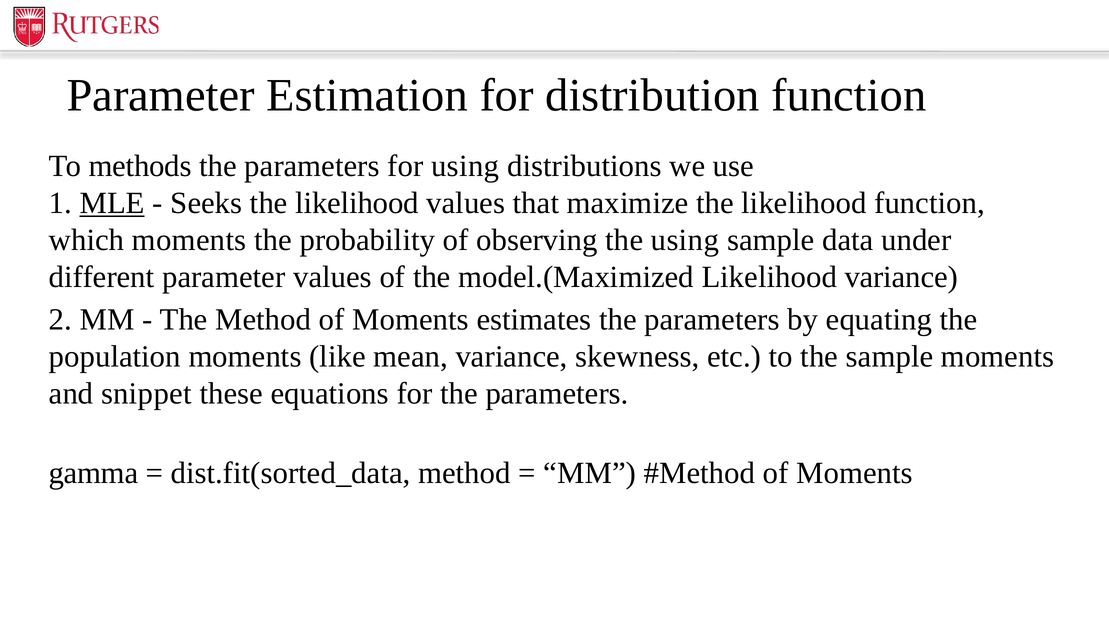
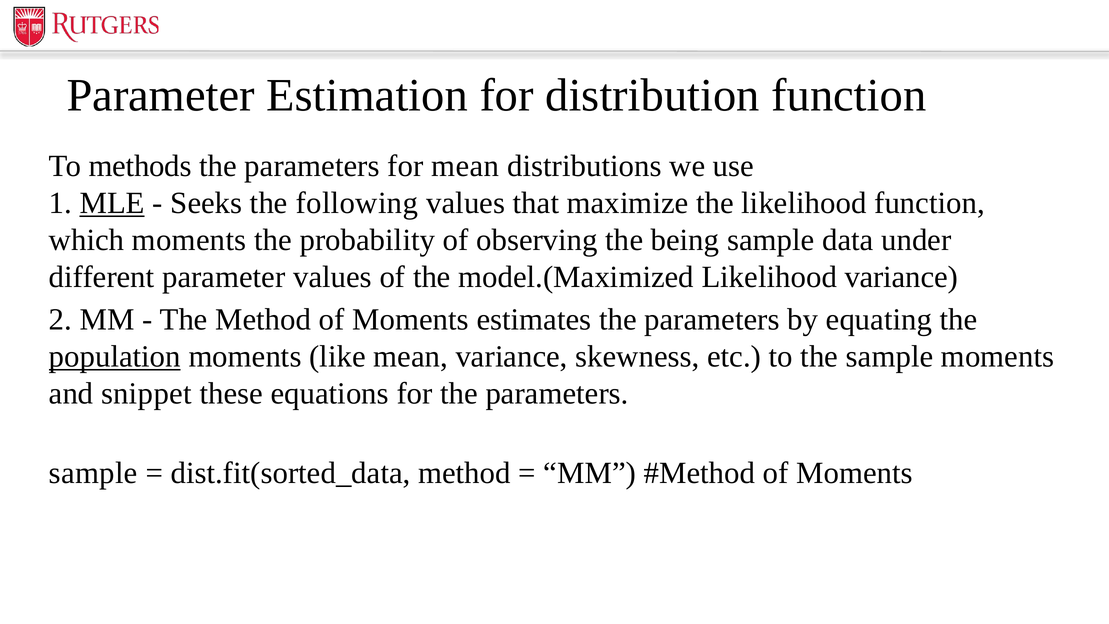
for using: using -> mean
Seeks the likelihood: likelihood -> following
the using: using -> being
population underline: none -> present
gamma at (94, 473): gamma -> sample
